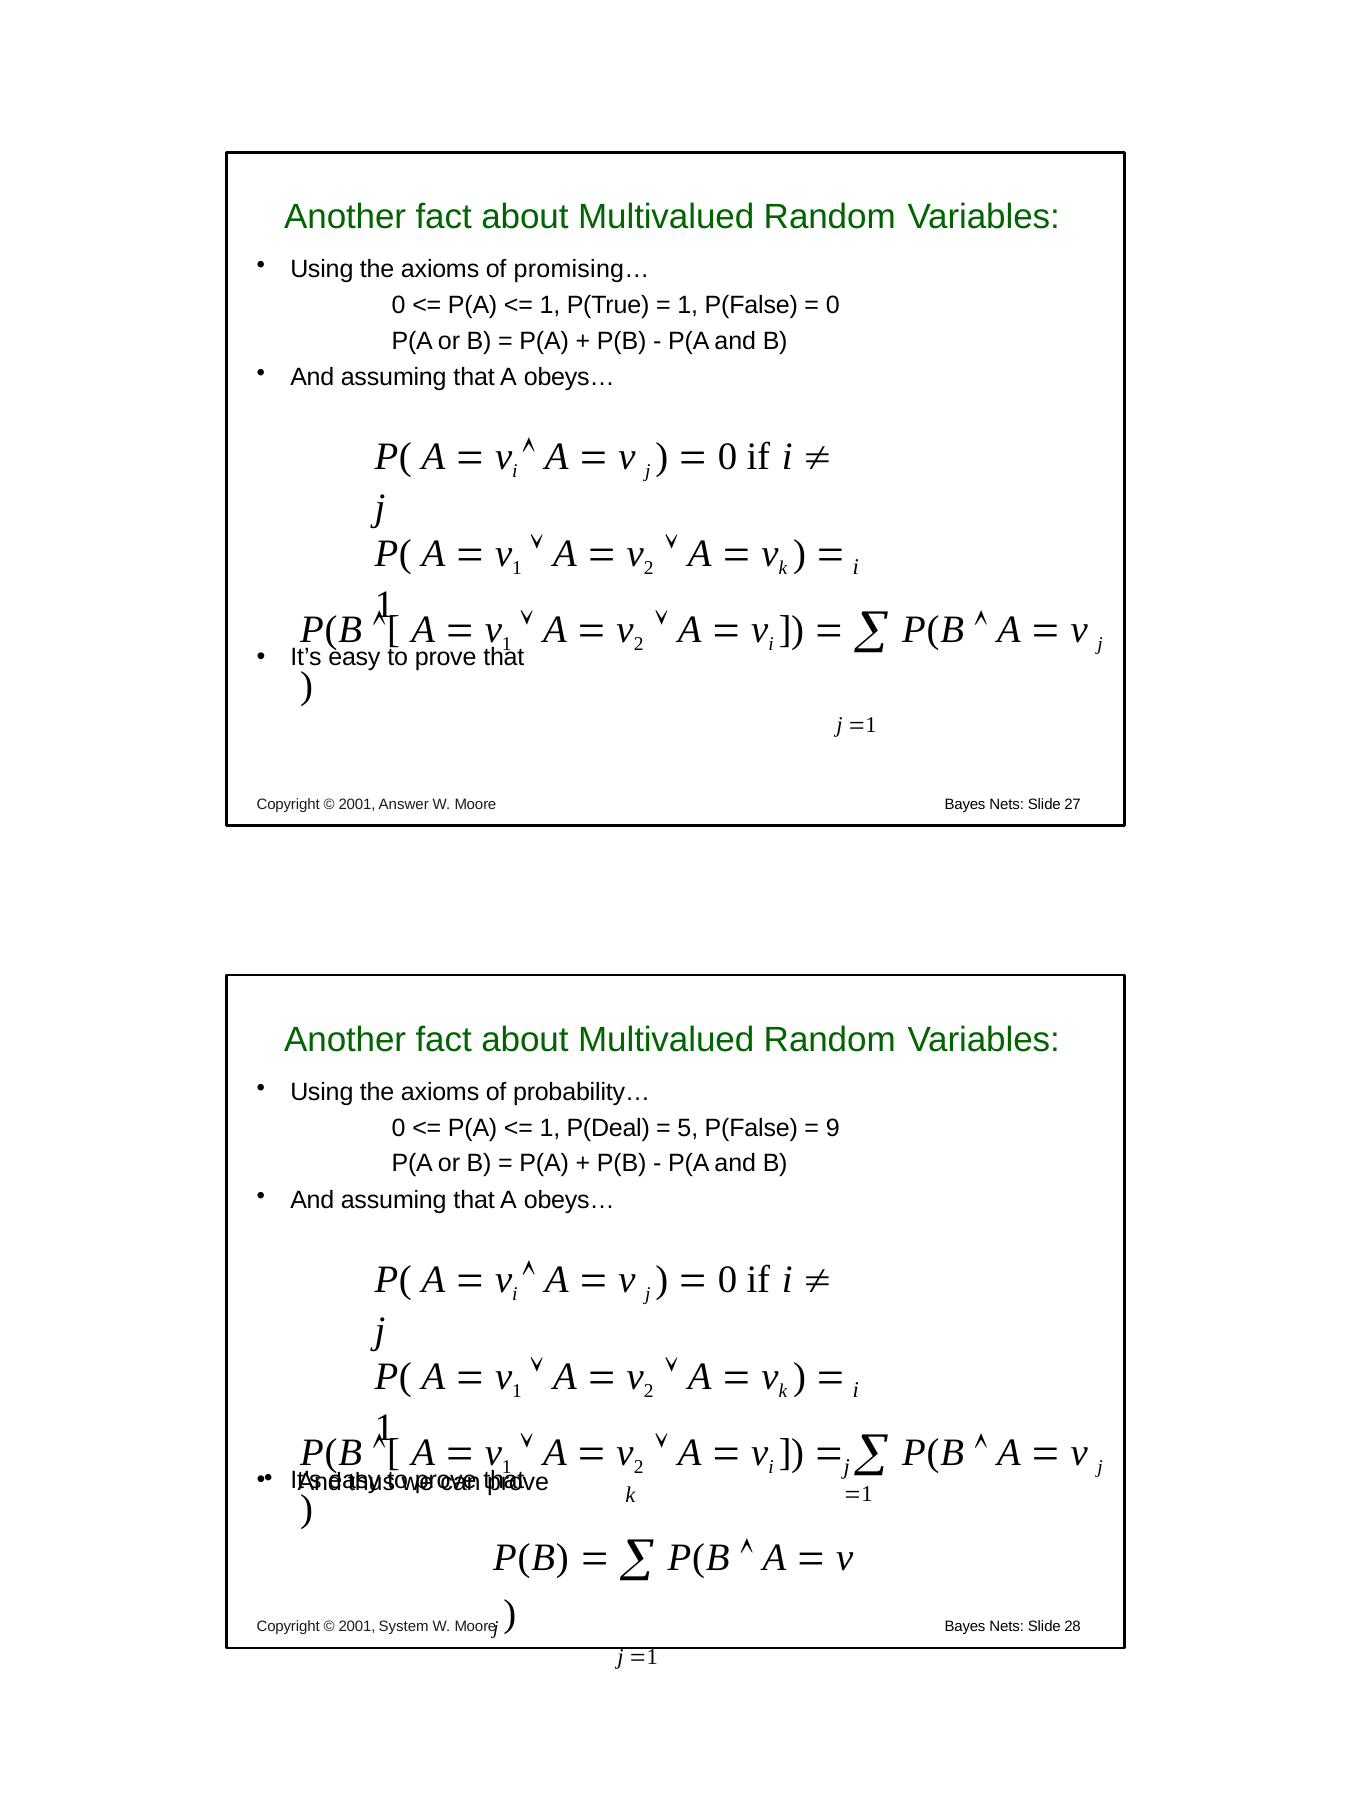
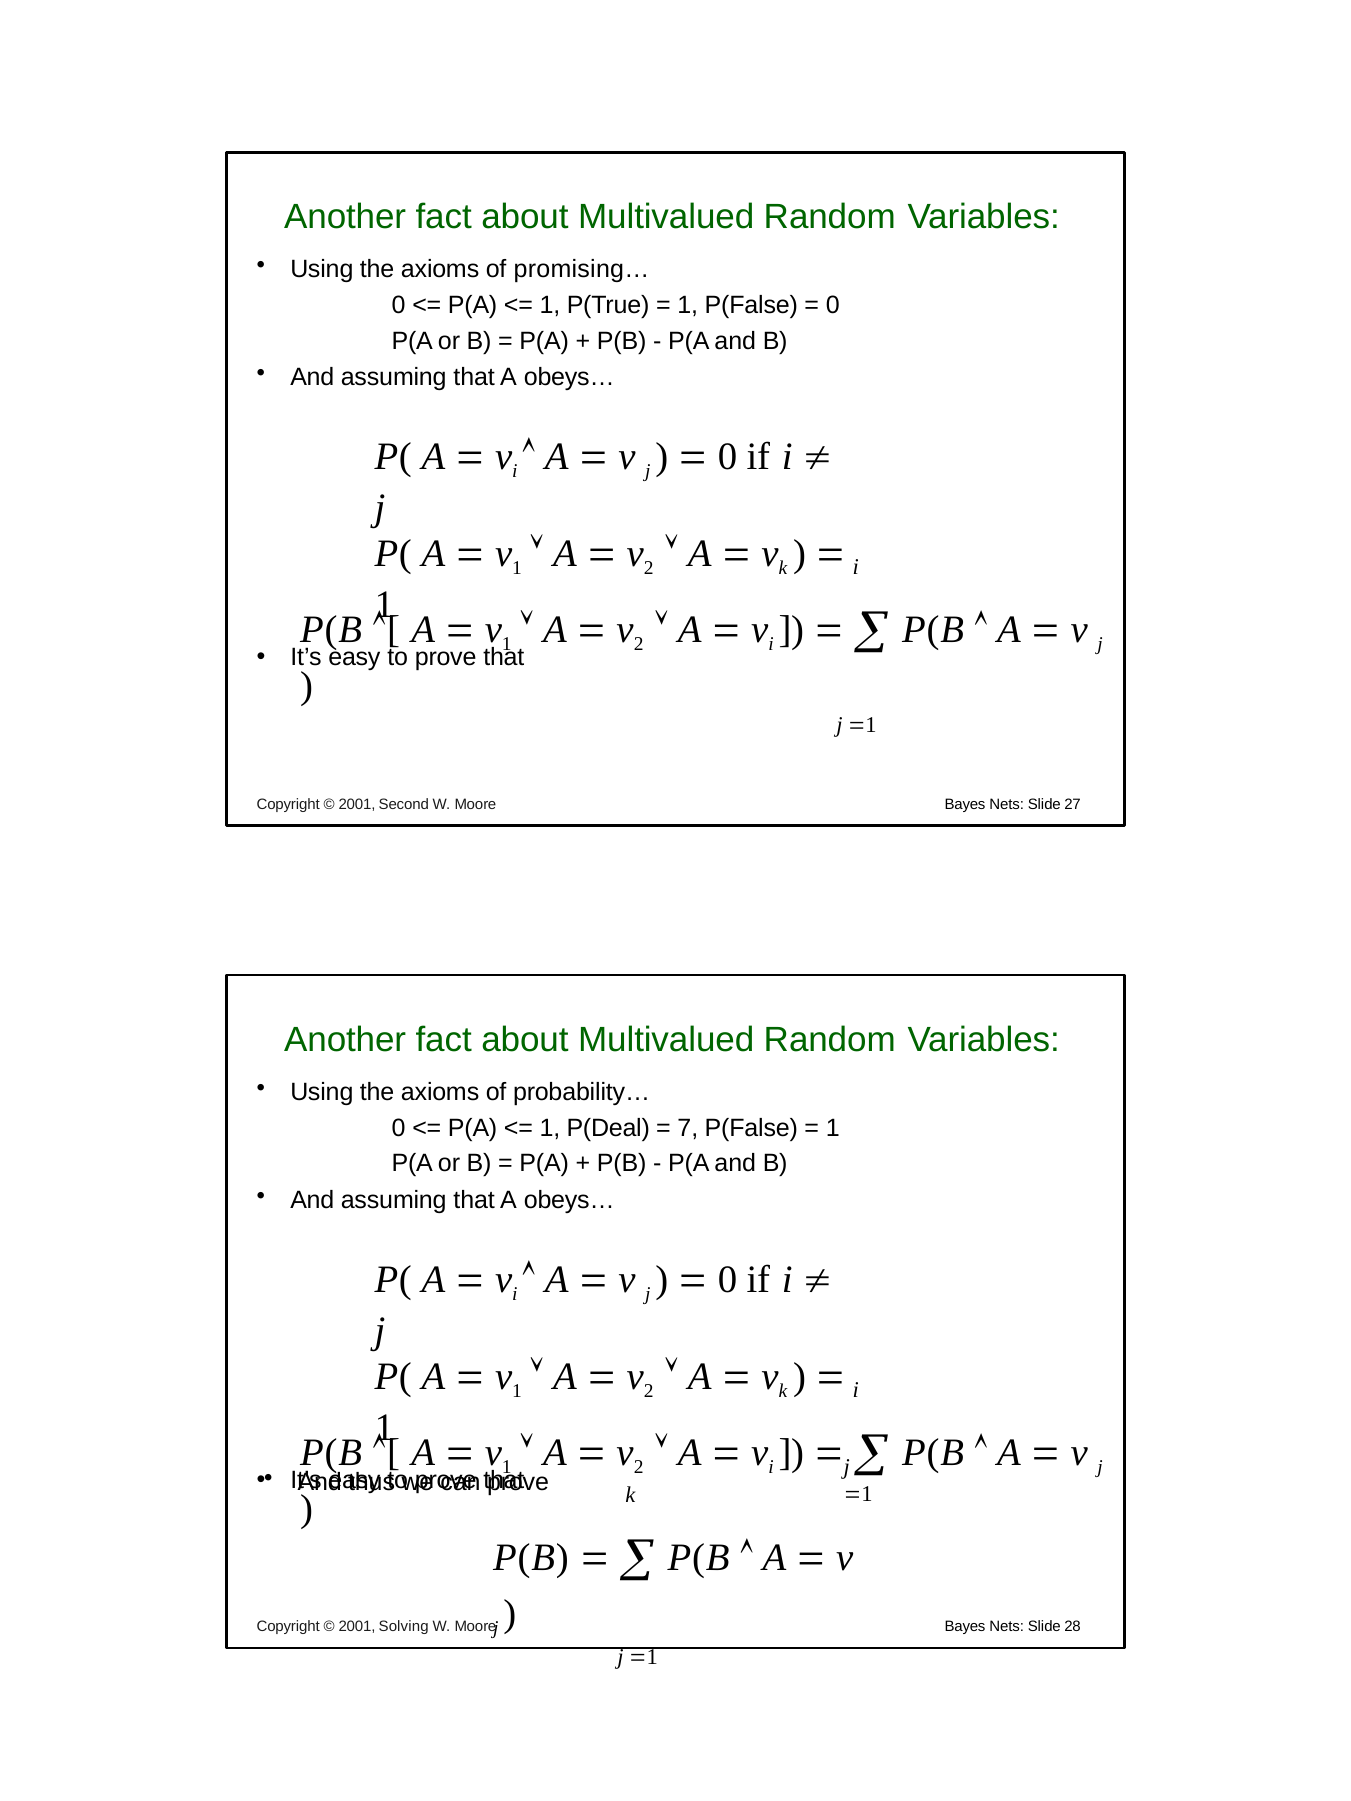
Answer: Answer -> Second
5: 5 -> 7
9 at (833, 1128): 9 -> 1
System: System -> Solving
